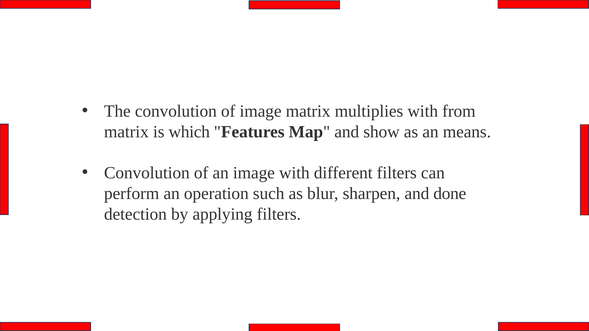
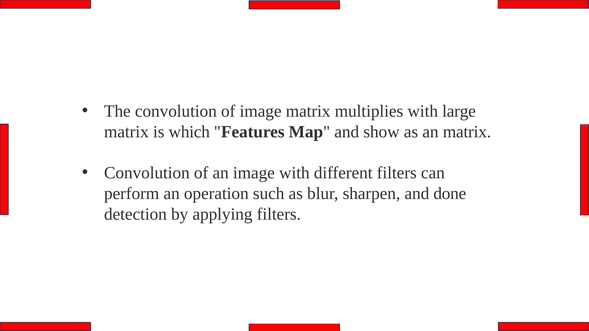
from: from -> large
an means: means -> matrix
